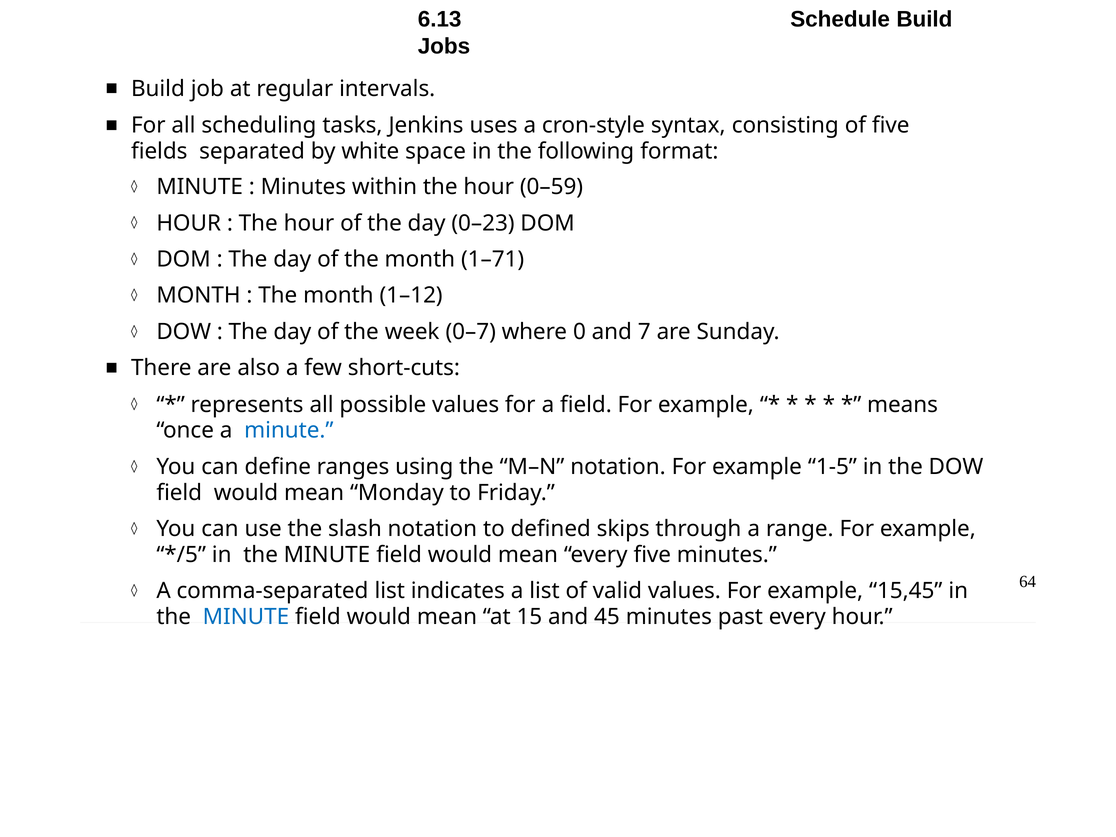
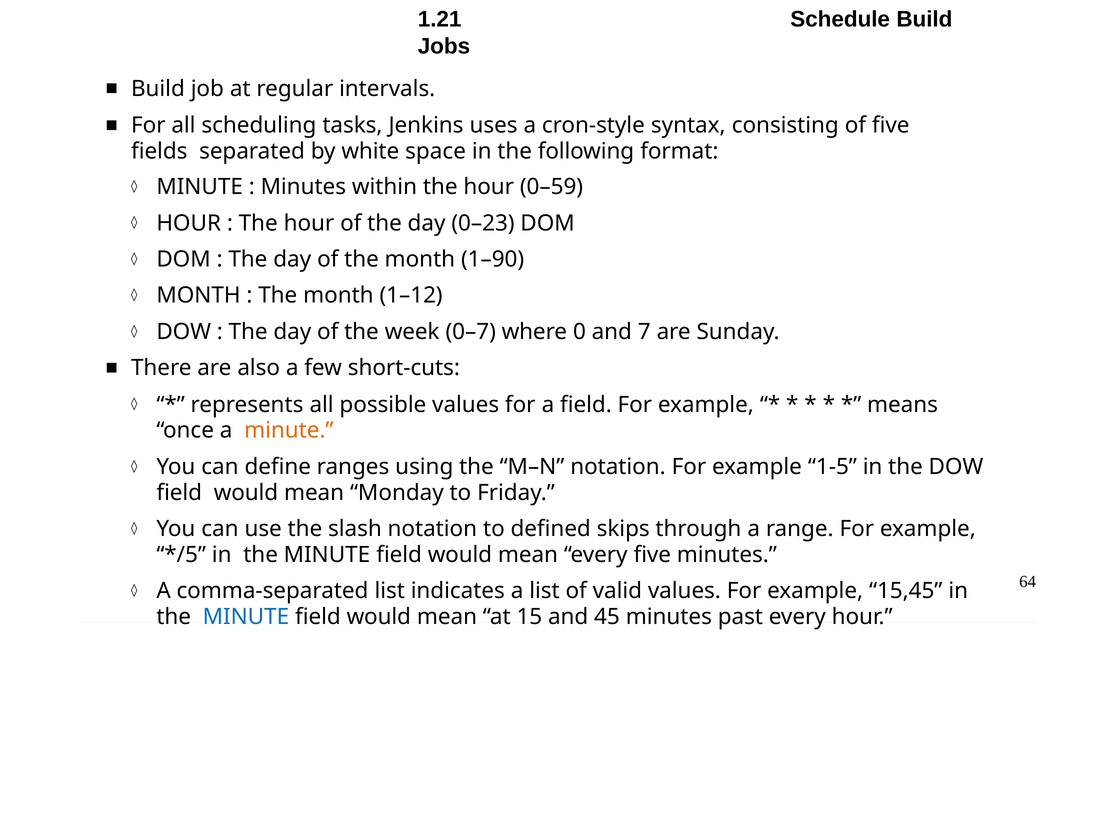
6.13: 6.13 -> 1.21
1–71: 1–71 -> 1–90
minute at (289, 431) colour: blue -> orange
